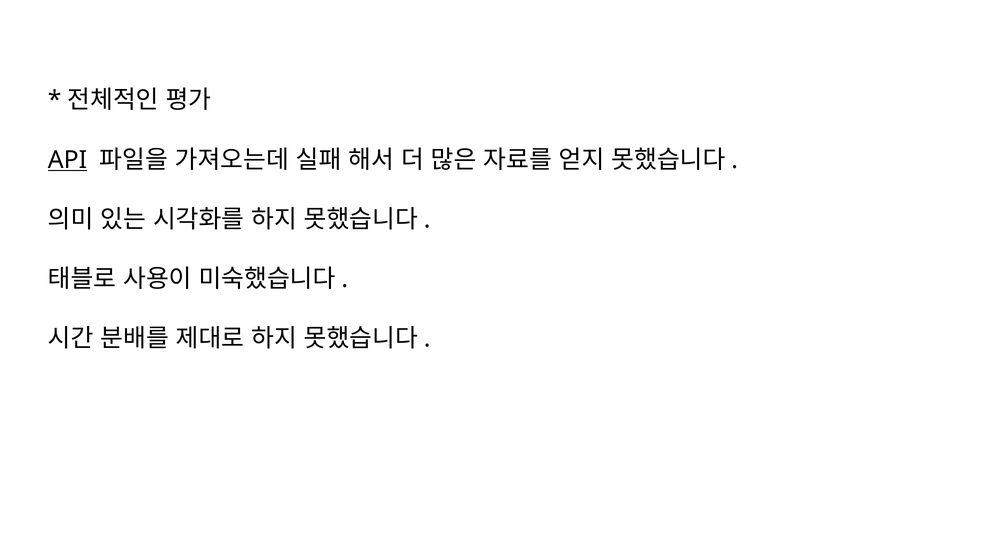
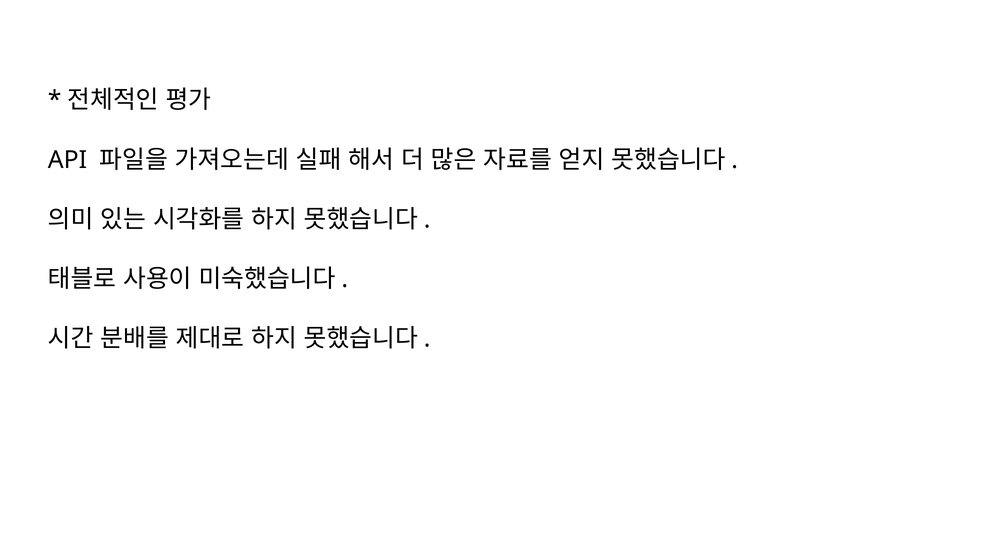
API underline: present -> none
